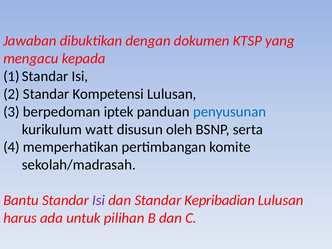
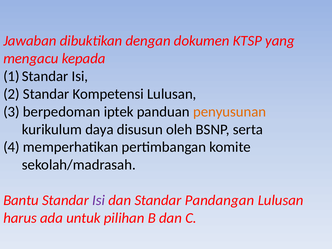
penyusunan colour: blue -> orange
watt: watt -> daya
Kepribadian: Kepribadian -> Pandangan
